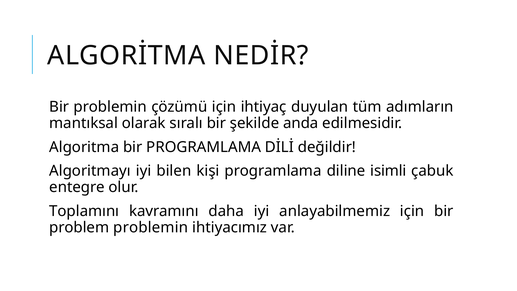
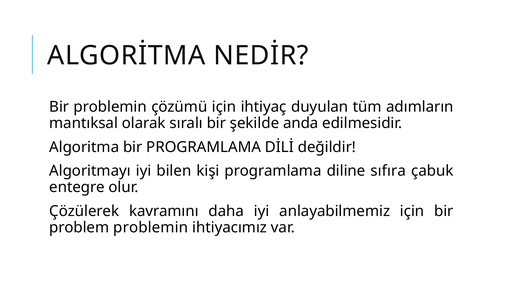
isimli: isimli -> sıfıra
Toplamını: Toplamını -> Çözülerek
